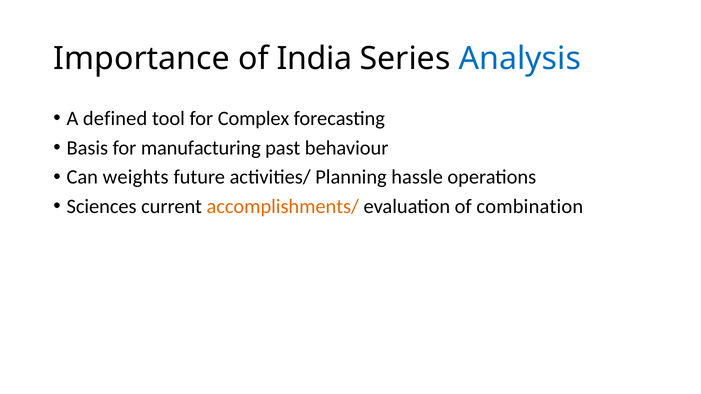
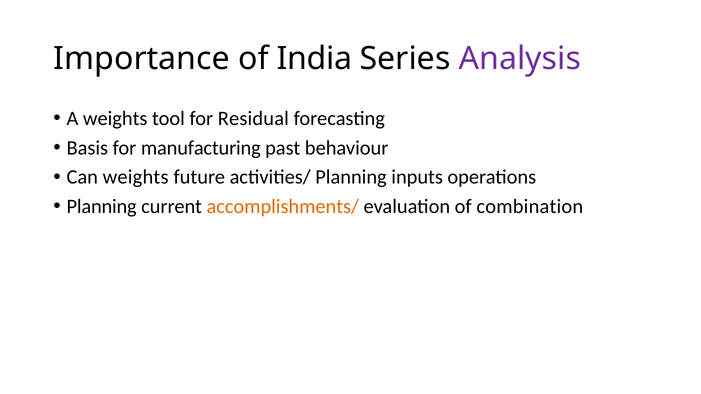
Analysis colour: blue -> purple
A defined: defined -> weights
Complex: Complex -> Residual
hassle: hassle -> inputs
Sciences at (102, 207): Sciences -> Planning
